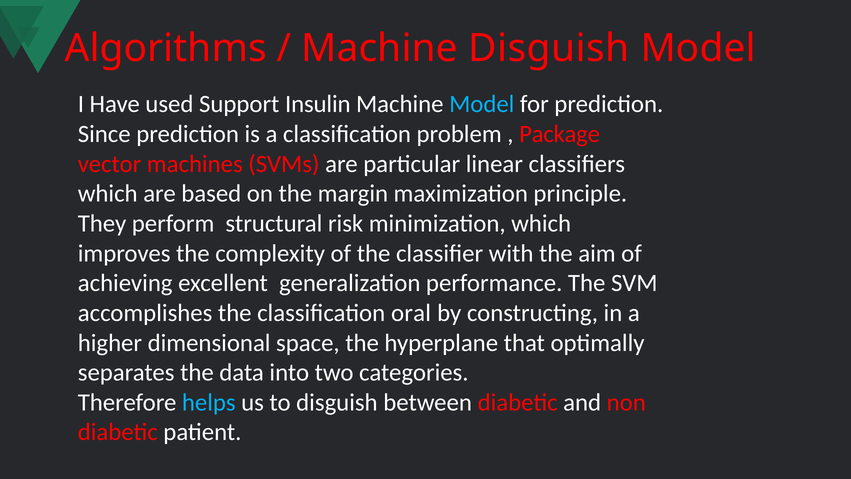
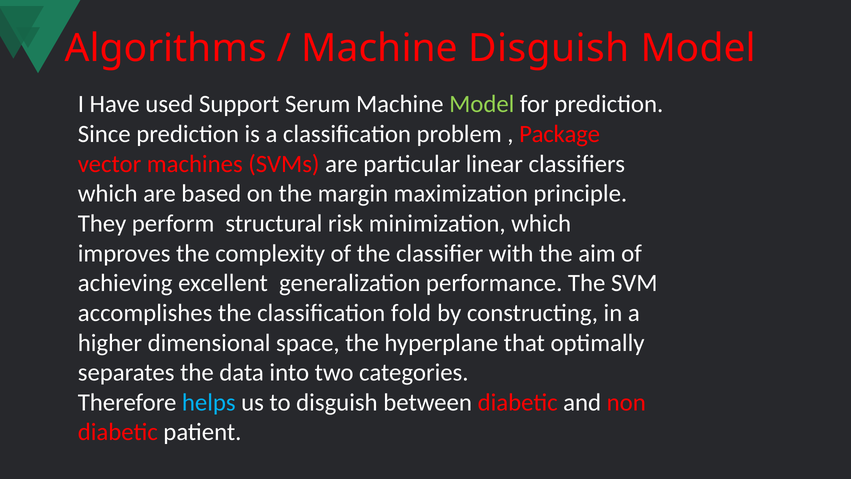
Insulin: Insulin -> Serum
Model at (482, 104) colour: light blue -> light green
oral: oral -> fold
